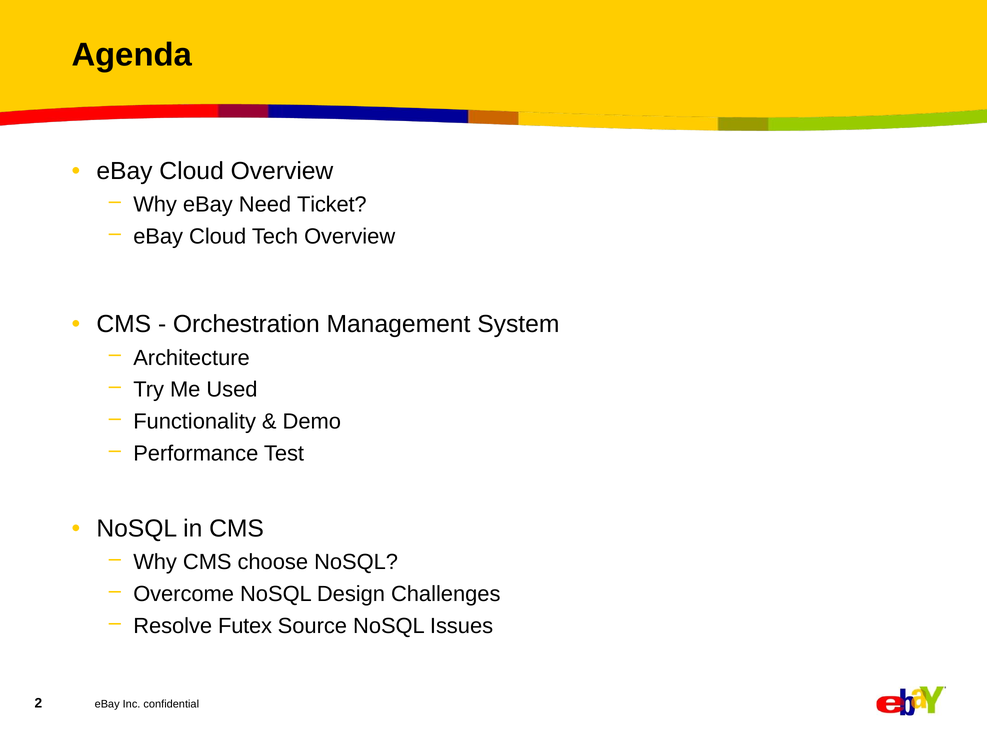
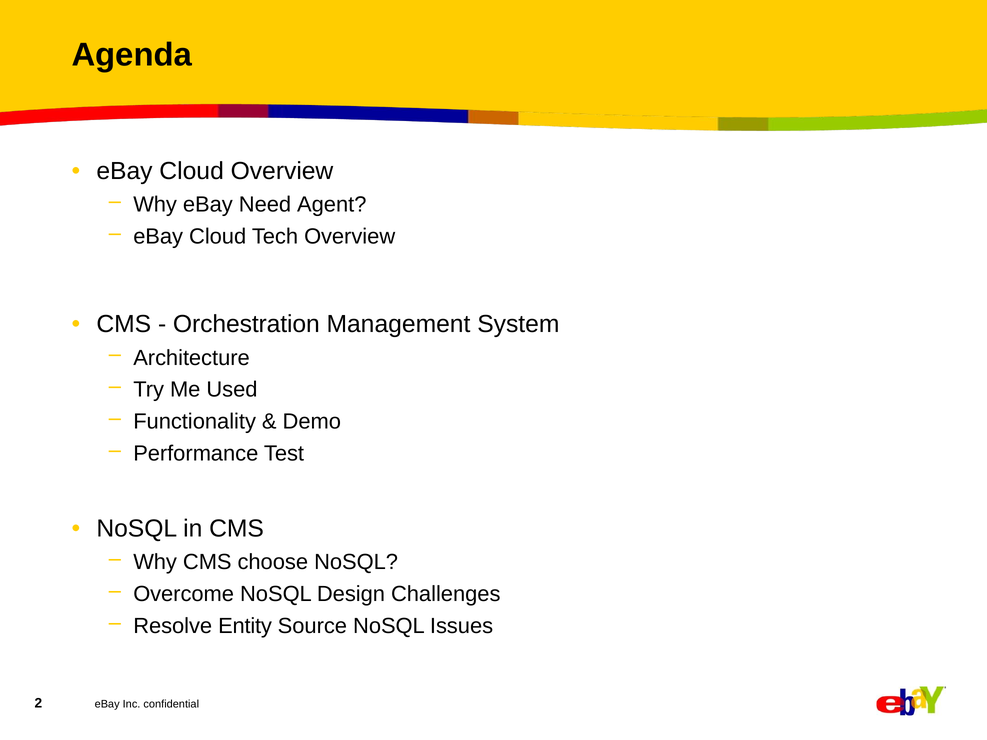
Ticket: Ticket -> Agent
Futex: Futex -> Entity
